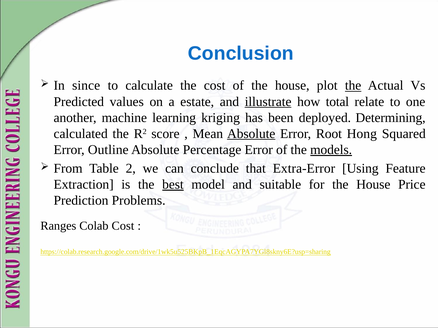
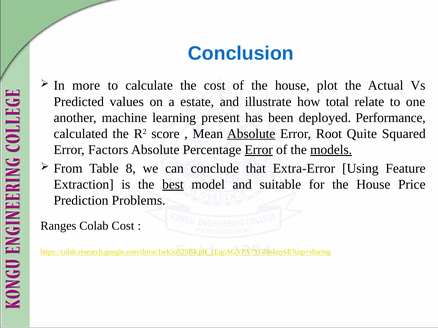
since: since -> more
the at (353, 86) underline: present -> none
illustrate underline: present -> none
kriging: kriging -> present
Determining: Determining -> Performance
Hong: Hong -> Quite
Outline: Outline -> Factors
Error at (259, 150) underline: none -> present
2: 2 -> 8
